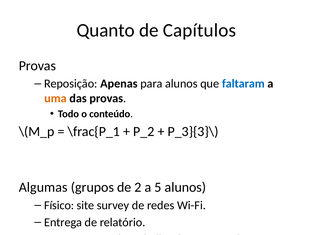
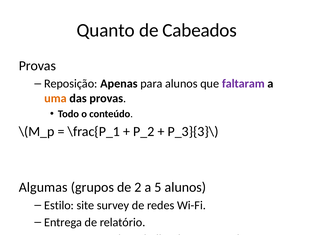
Capítulos: Capítulos -> Cabeados
faltaram colour: blue -> purple
Físico: Físico -> Estilo
